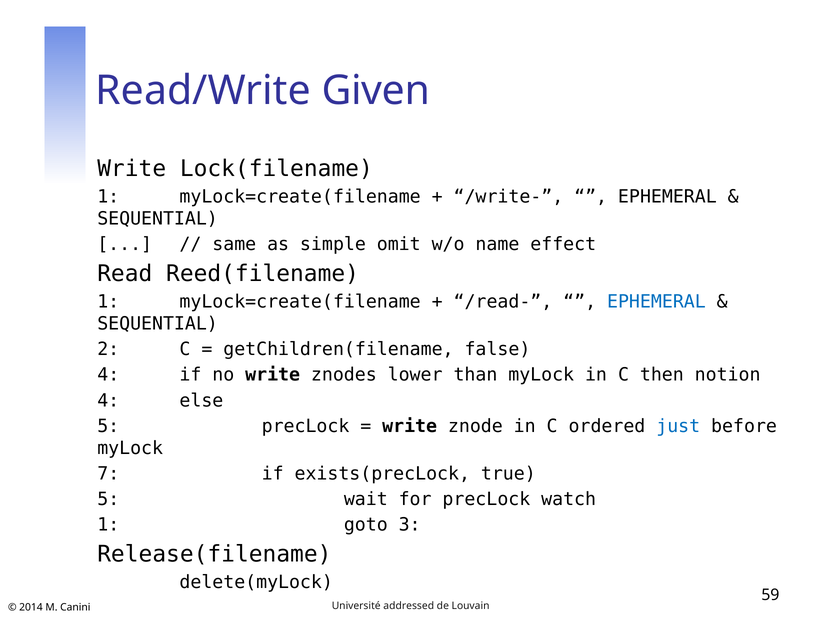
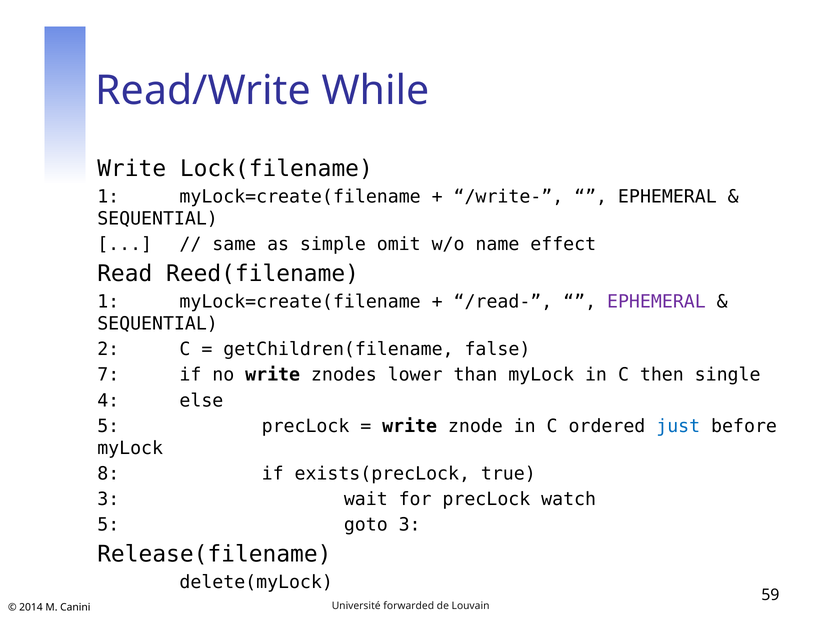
Given: Given -> While
EPHEMERAL at (656, 302) colour: blue -> purple
4 at (108, 375): 4 -> 7
notion: notion -> single
7: 7 -> 8
5 at (108, 499): 5 -> 3
1 at (108, 524): 1 -> 5
addressed: addressed -> forwarded
